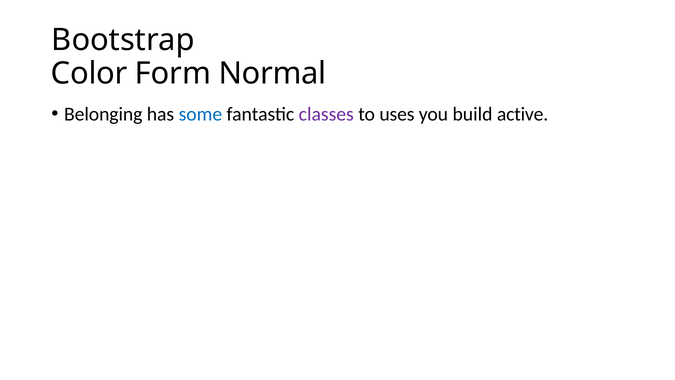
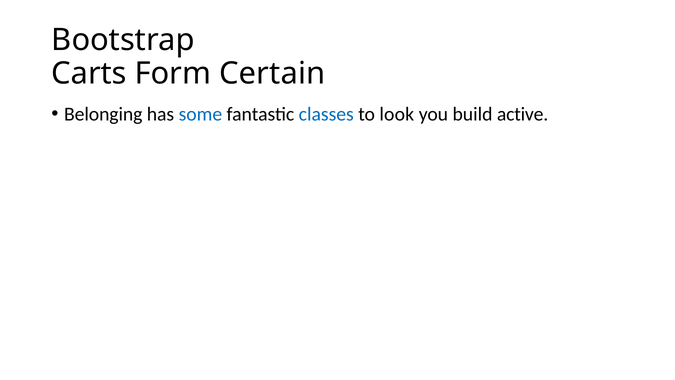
Color: Color -> Carts
Normal: Normal -> Certain
classes colour: purple -> blue
uses: uses -> look
